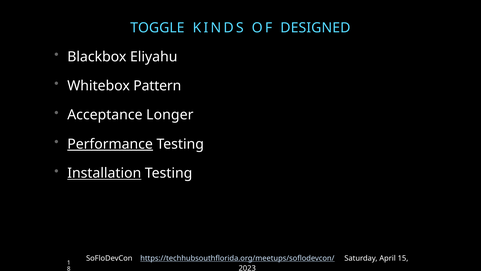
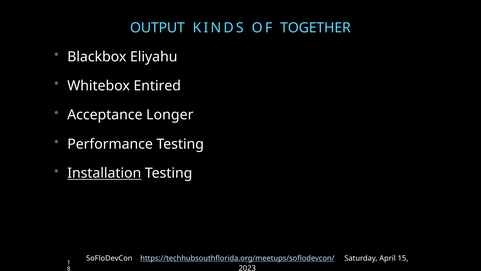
TOGGLE: TOGGLE -> OUTPUT
DESIGNED: DESIGNED -> TOGETHER
Pattern: Pattern -> Entired
Performance underline: present -> none
